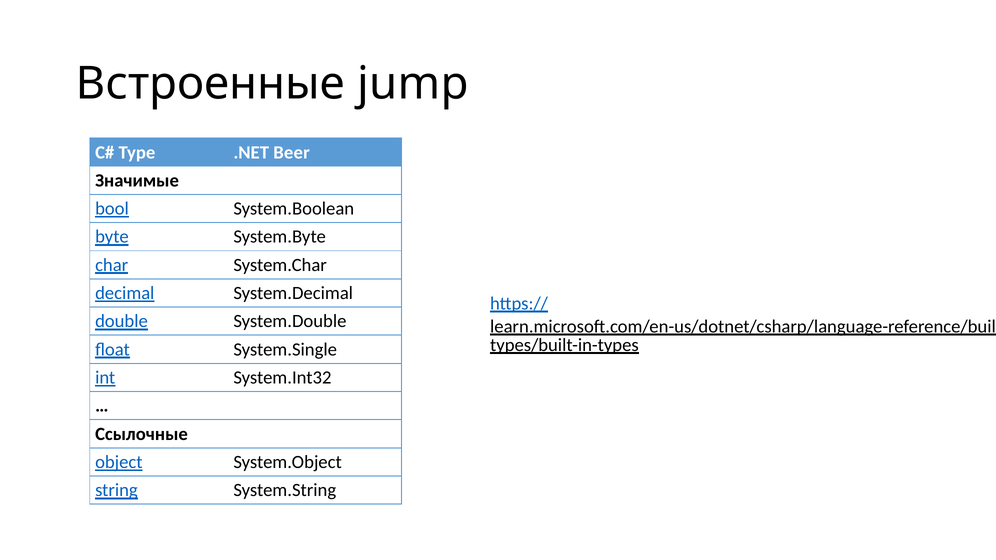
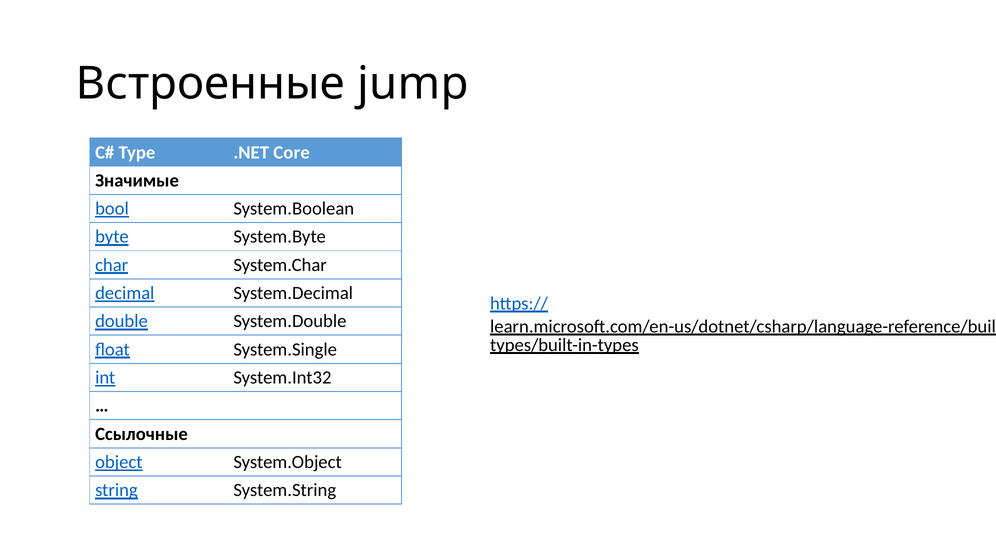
Beer: Beer -> Core
